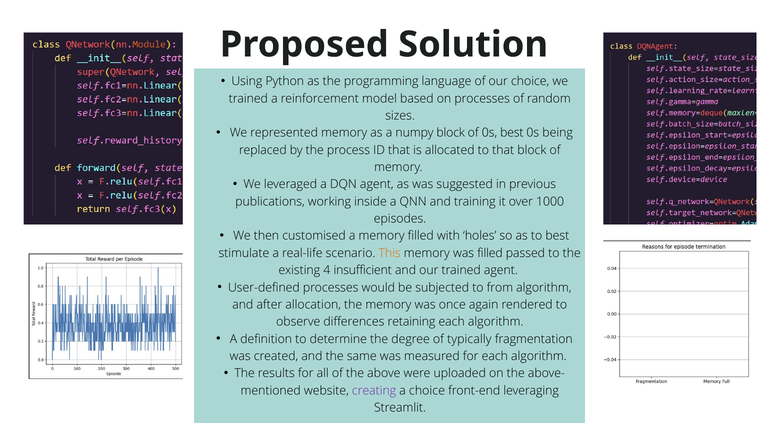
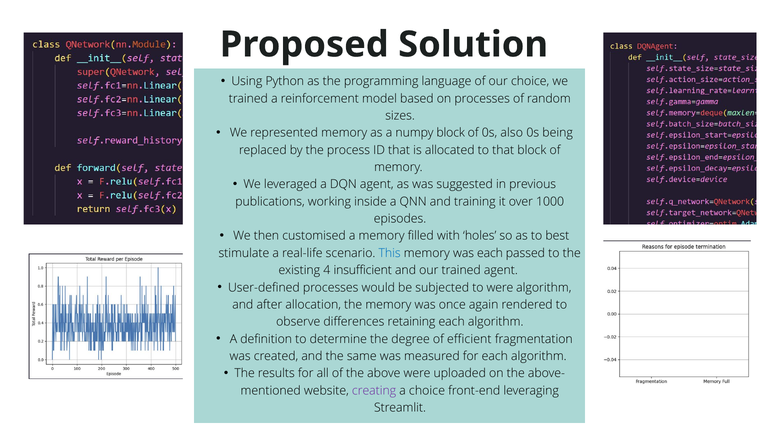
0s best: best -> also
This colour: orange -> blue
was filled: filled -> each
to from: from -> were
typically: typically -> efficient
